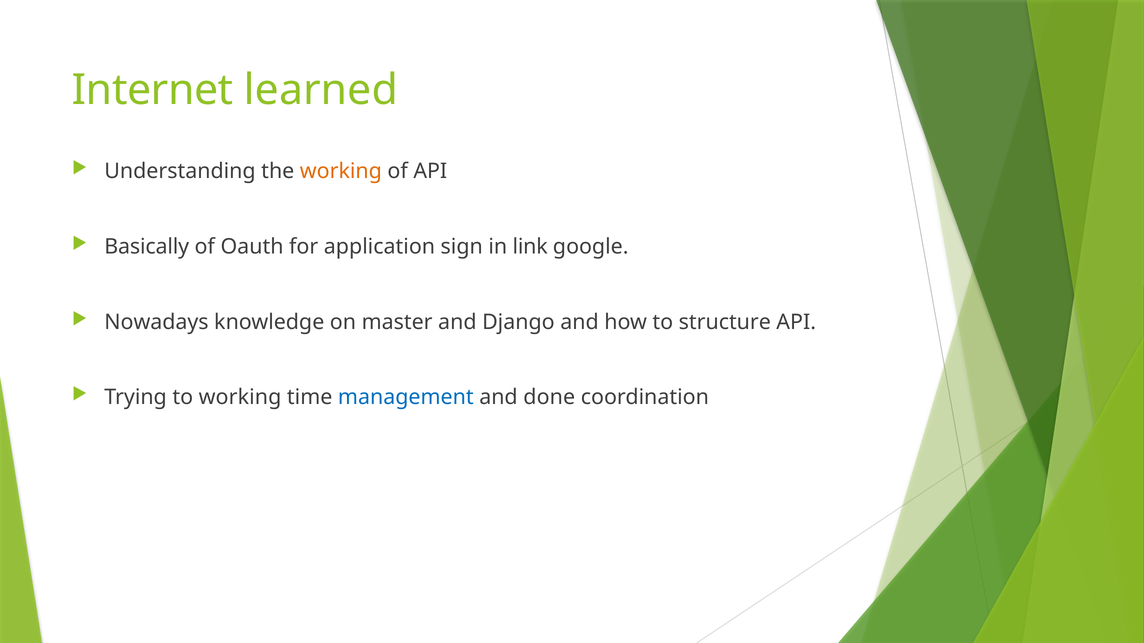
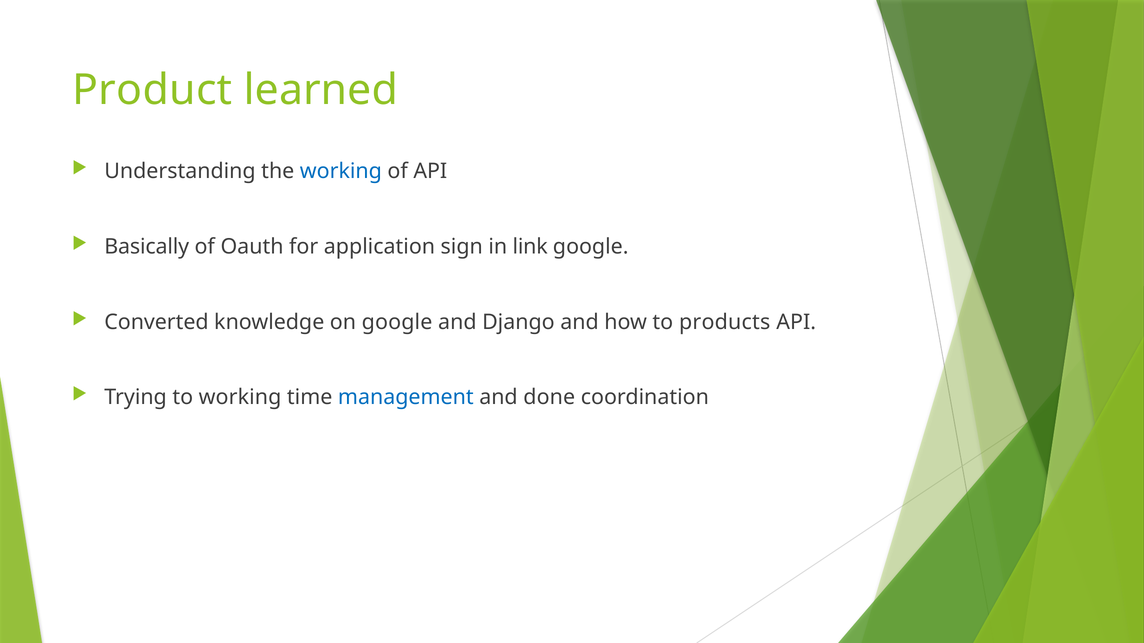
Internet: Internet -> Product
working at (341, 172) colour: orange -> blue
Nowadays: Nowadays -> Converted
on master: master -> google
structure: structure -> products
